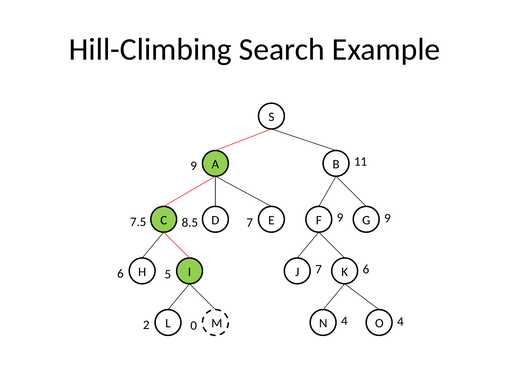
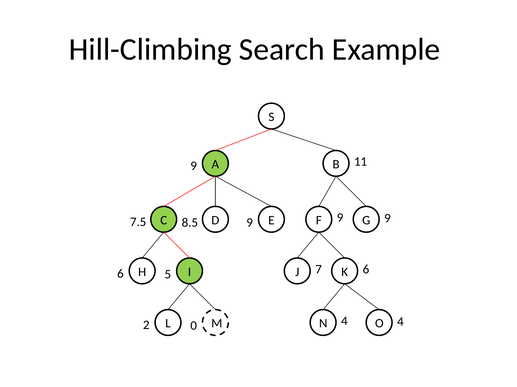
8.5 7: 7 -> 9
